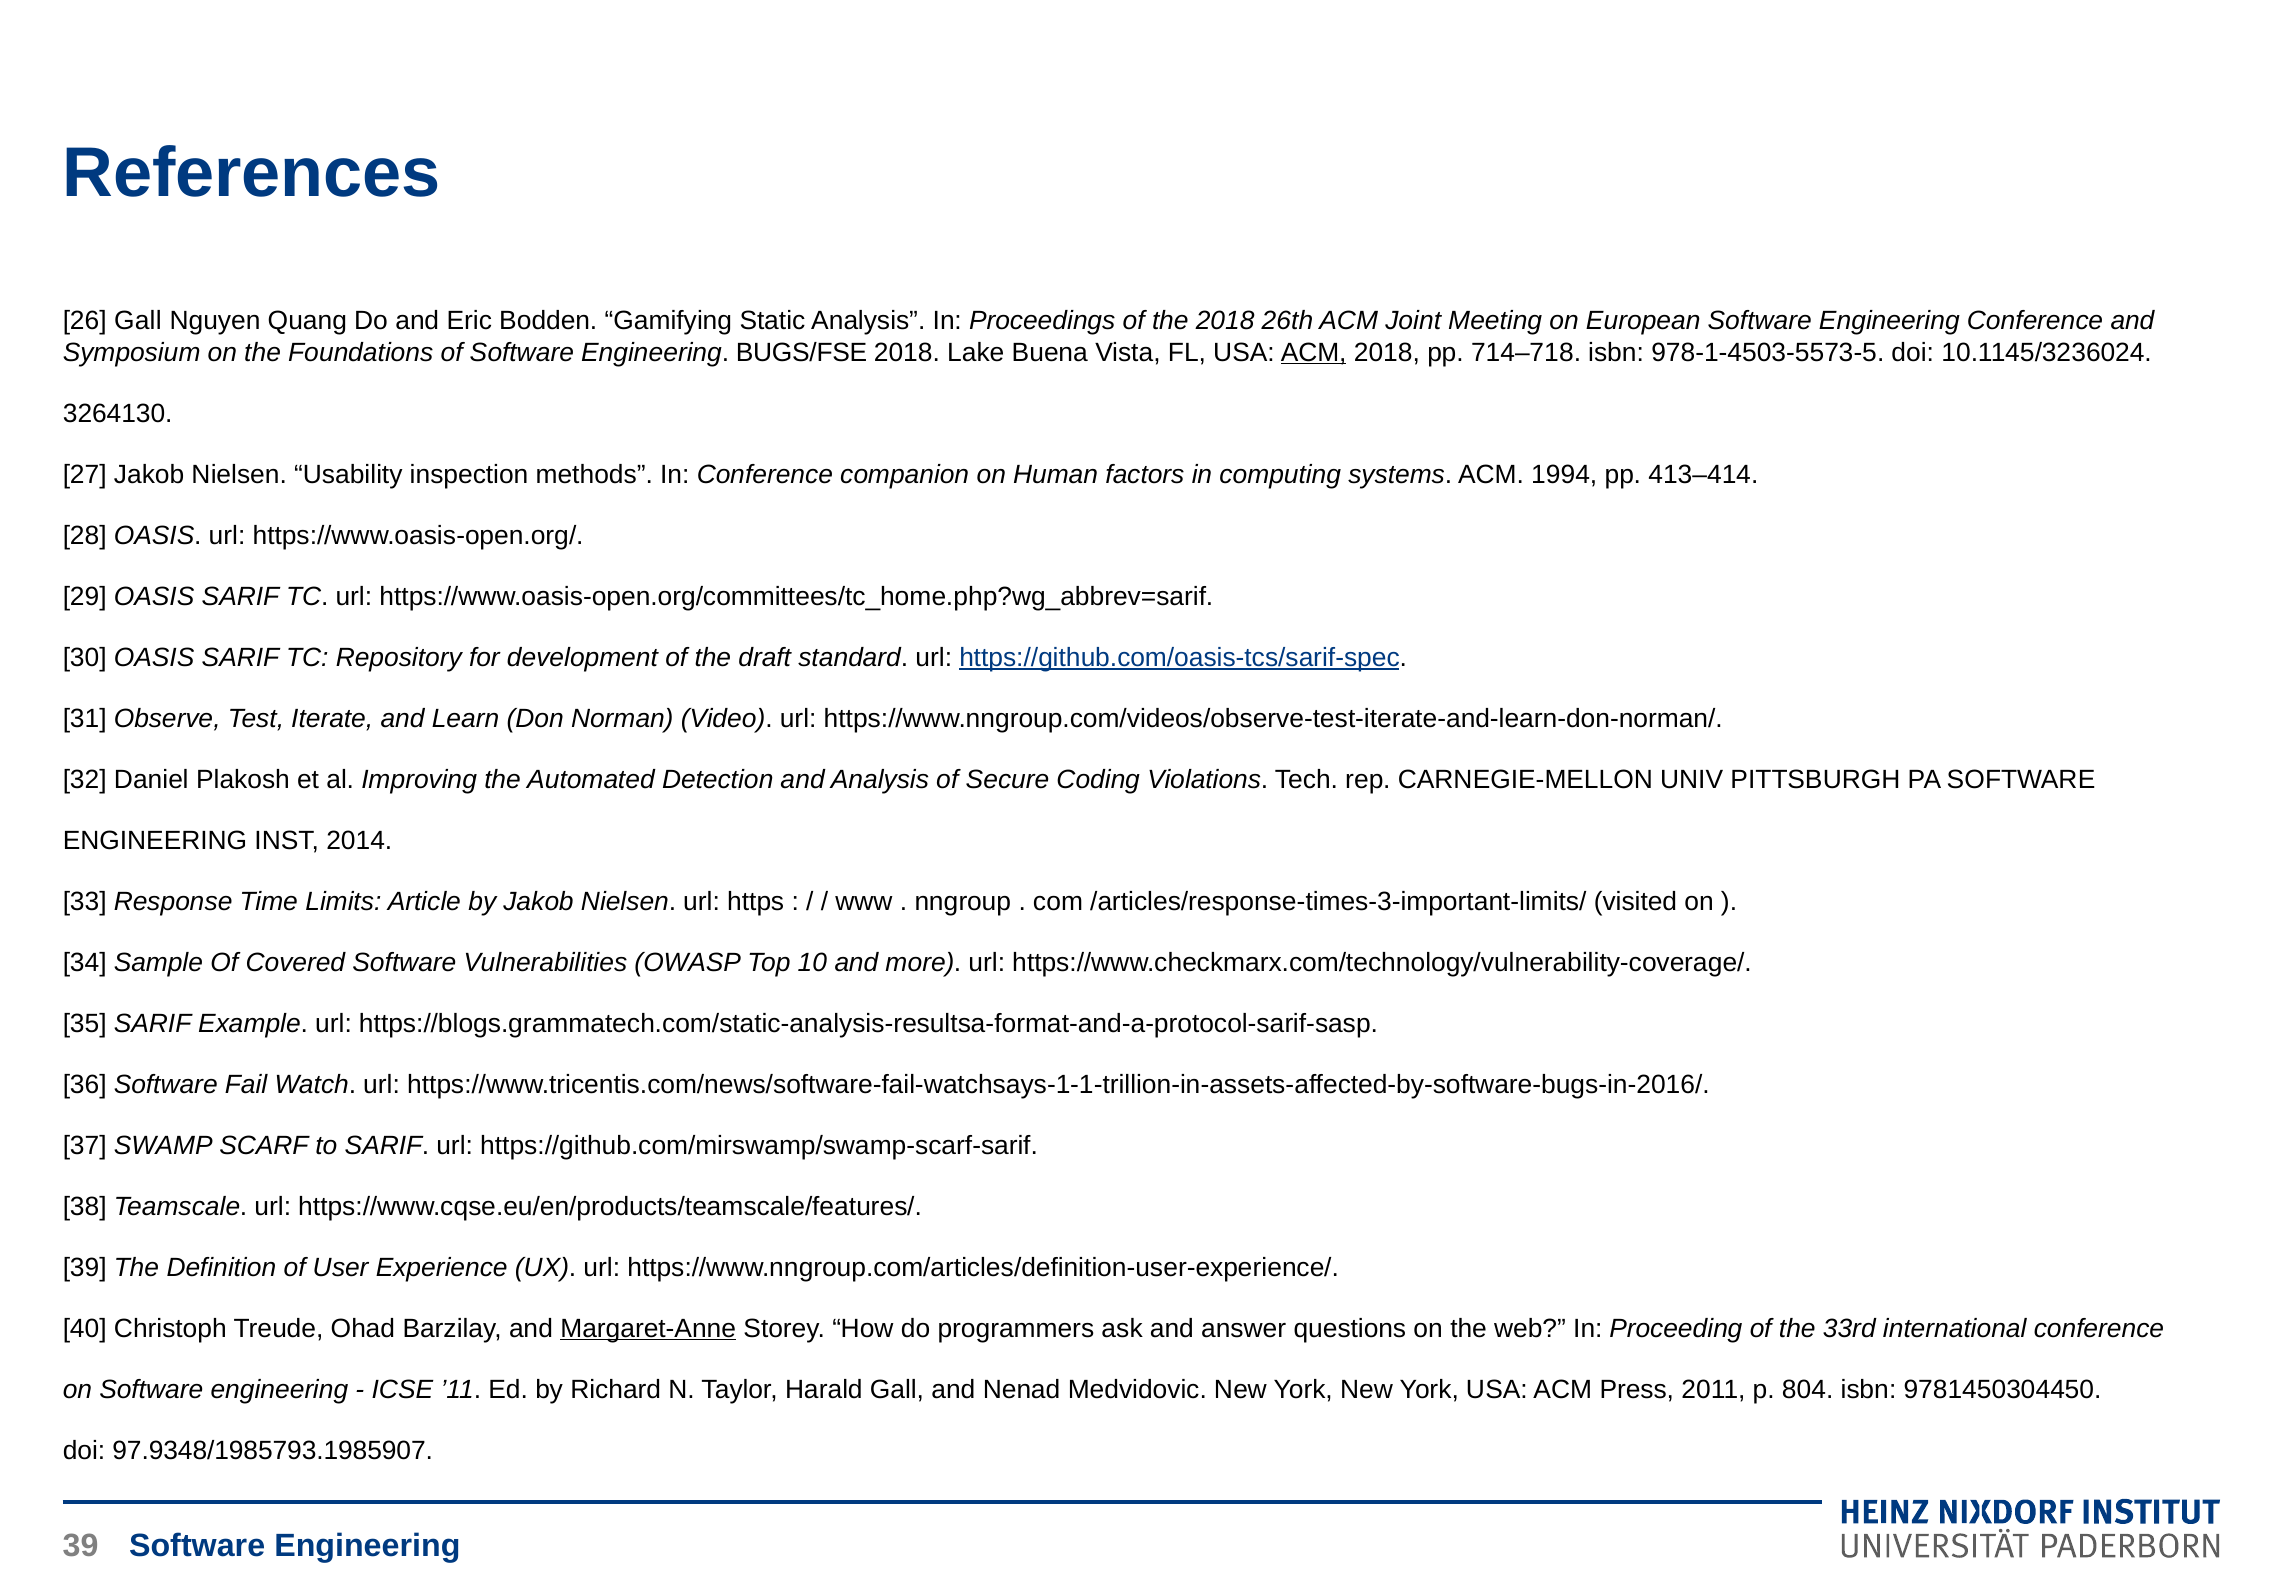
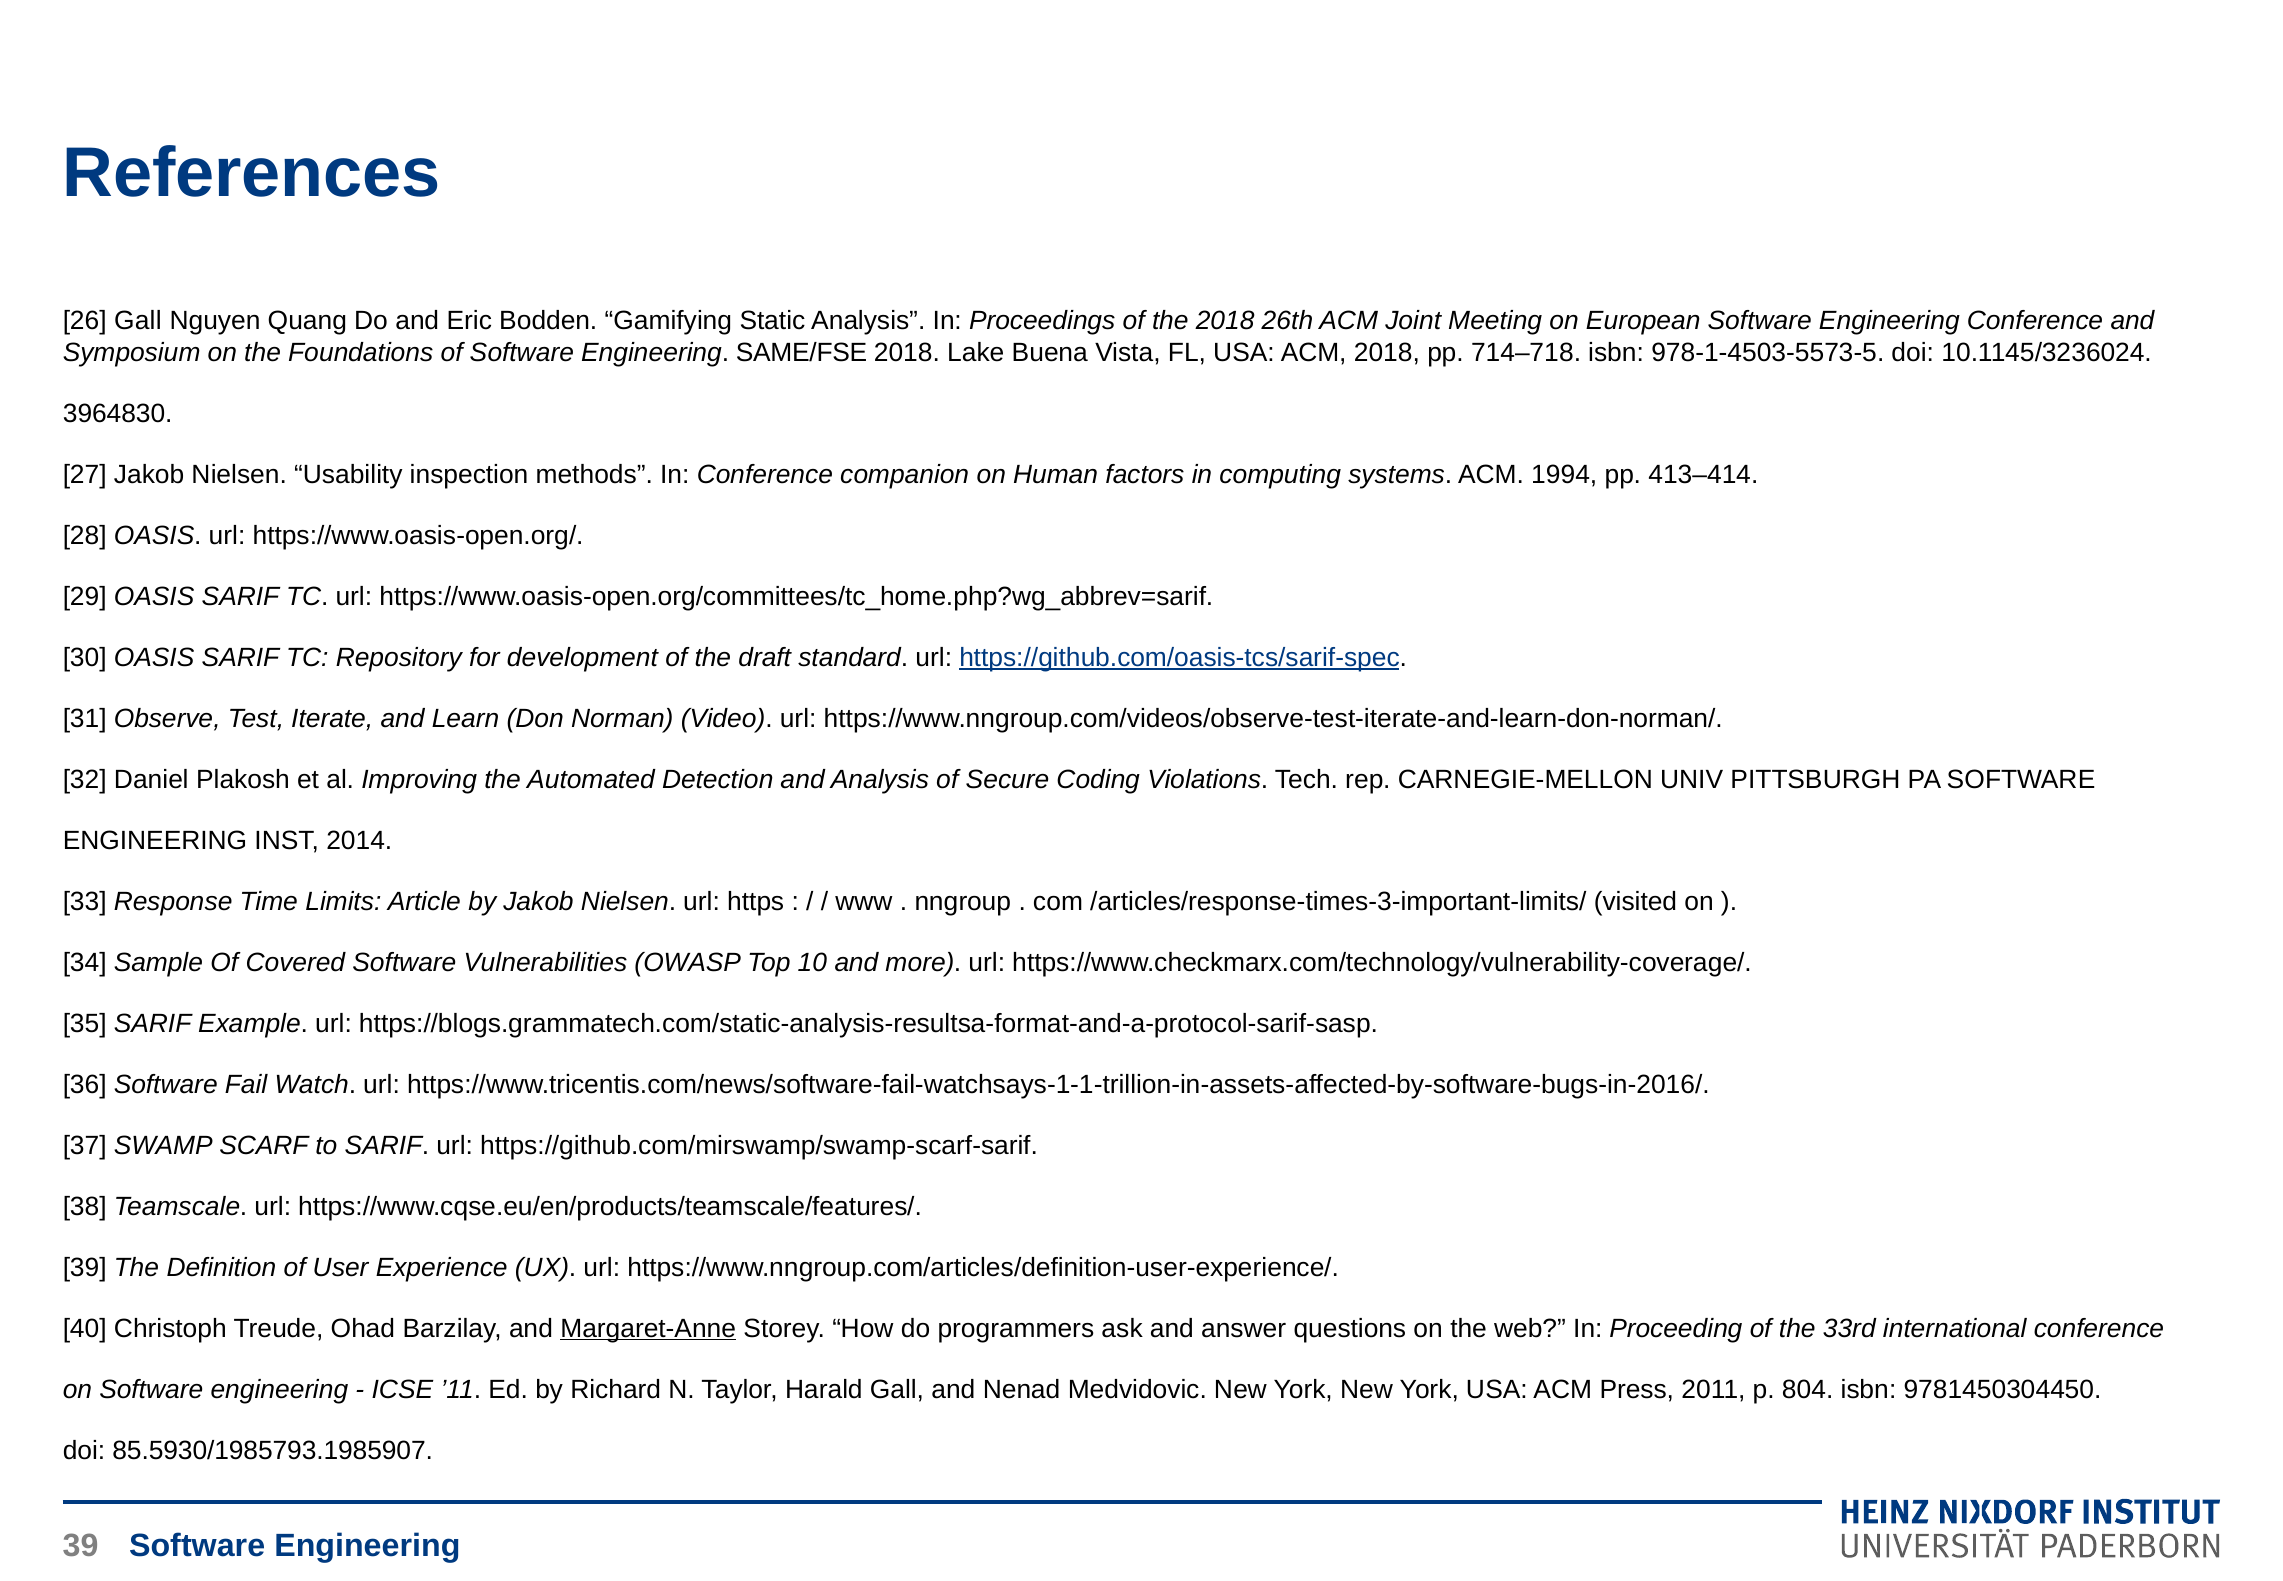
BUGS/FSE: BUGS/FSE -> SAME/FSE
ACM at (1314, 352) underline: present -> none
3264130: 3264130 -> 3964830
97.9348/1985793.1985907: 97.9348/1985793.1985907 -> 85.5930/1985793.1985907
